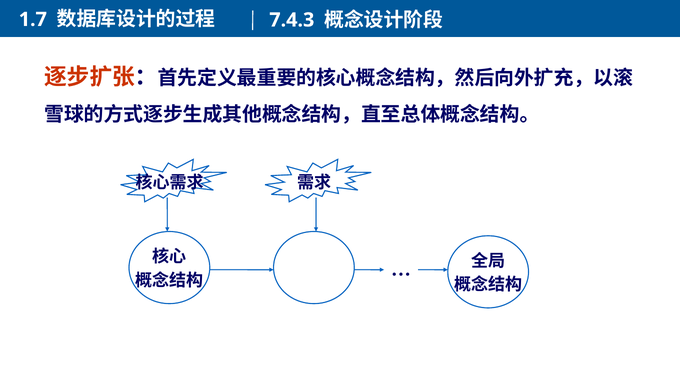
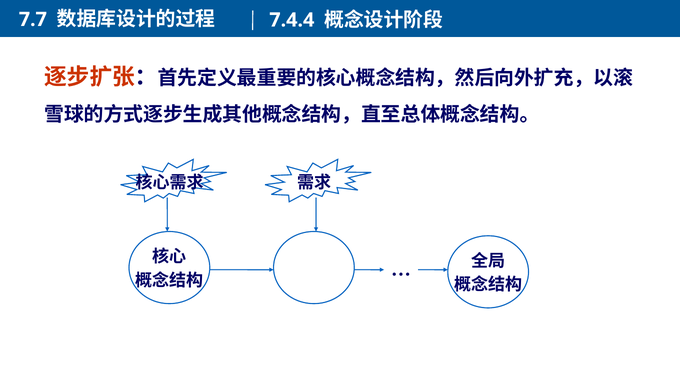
1.7: 1.7 -> 7.7
7.4.3: 7.4.3 -> 7.4.4
